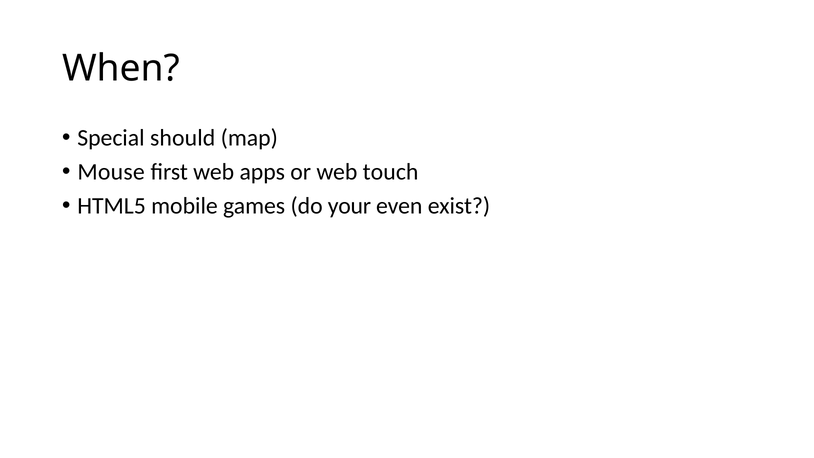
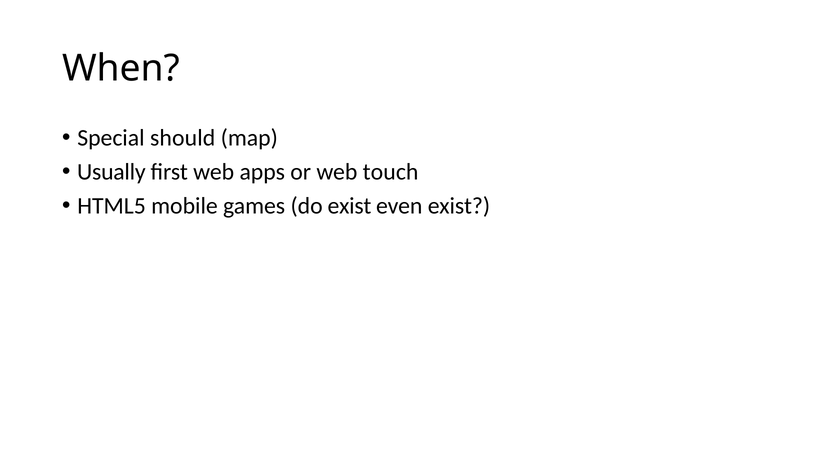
Mouse: Mouse -> Usually
do your: your -> exist
